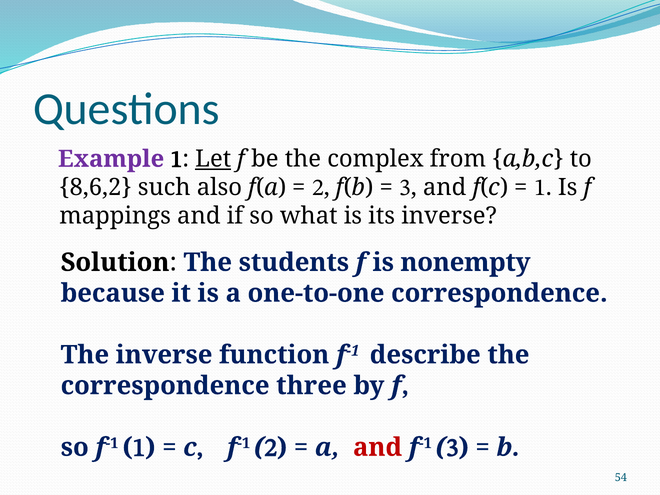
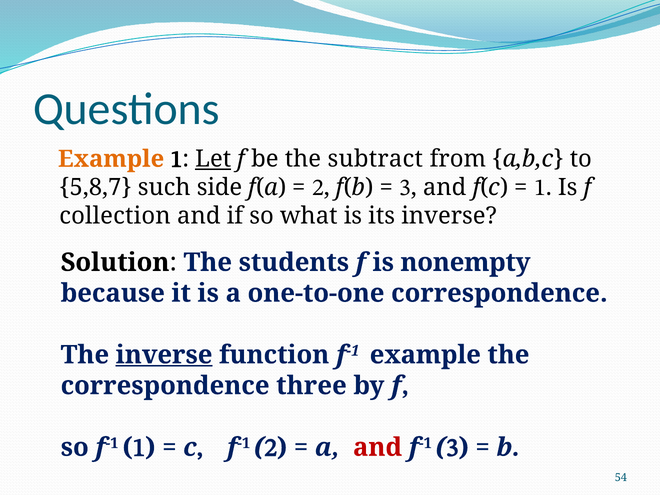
Example at (111, 159) colour: purple -> orange
complex: complex -> subtract
8,6,2: 8,6,2 -> 5,8,7
also: also -> side
mappings: mappings -> collection
inverse at (164, 355) underline: none -> present
f-1 describe: describe -> example
